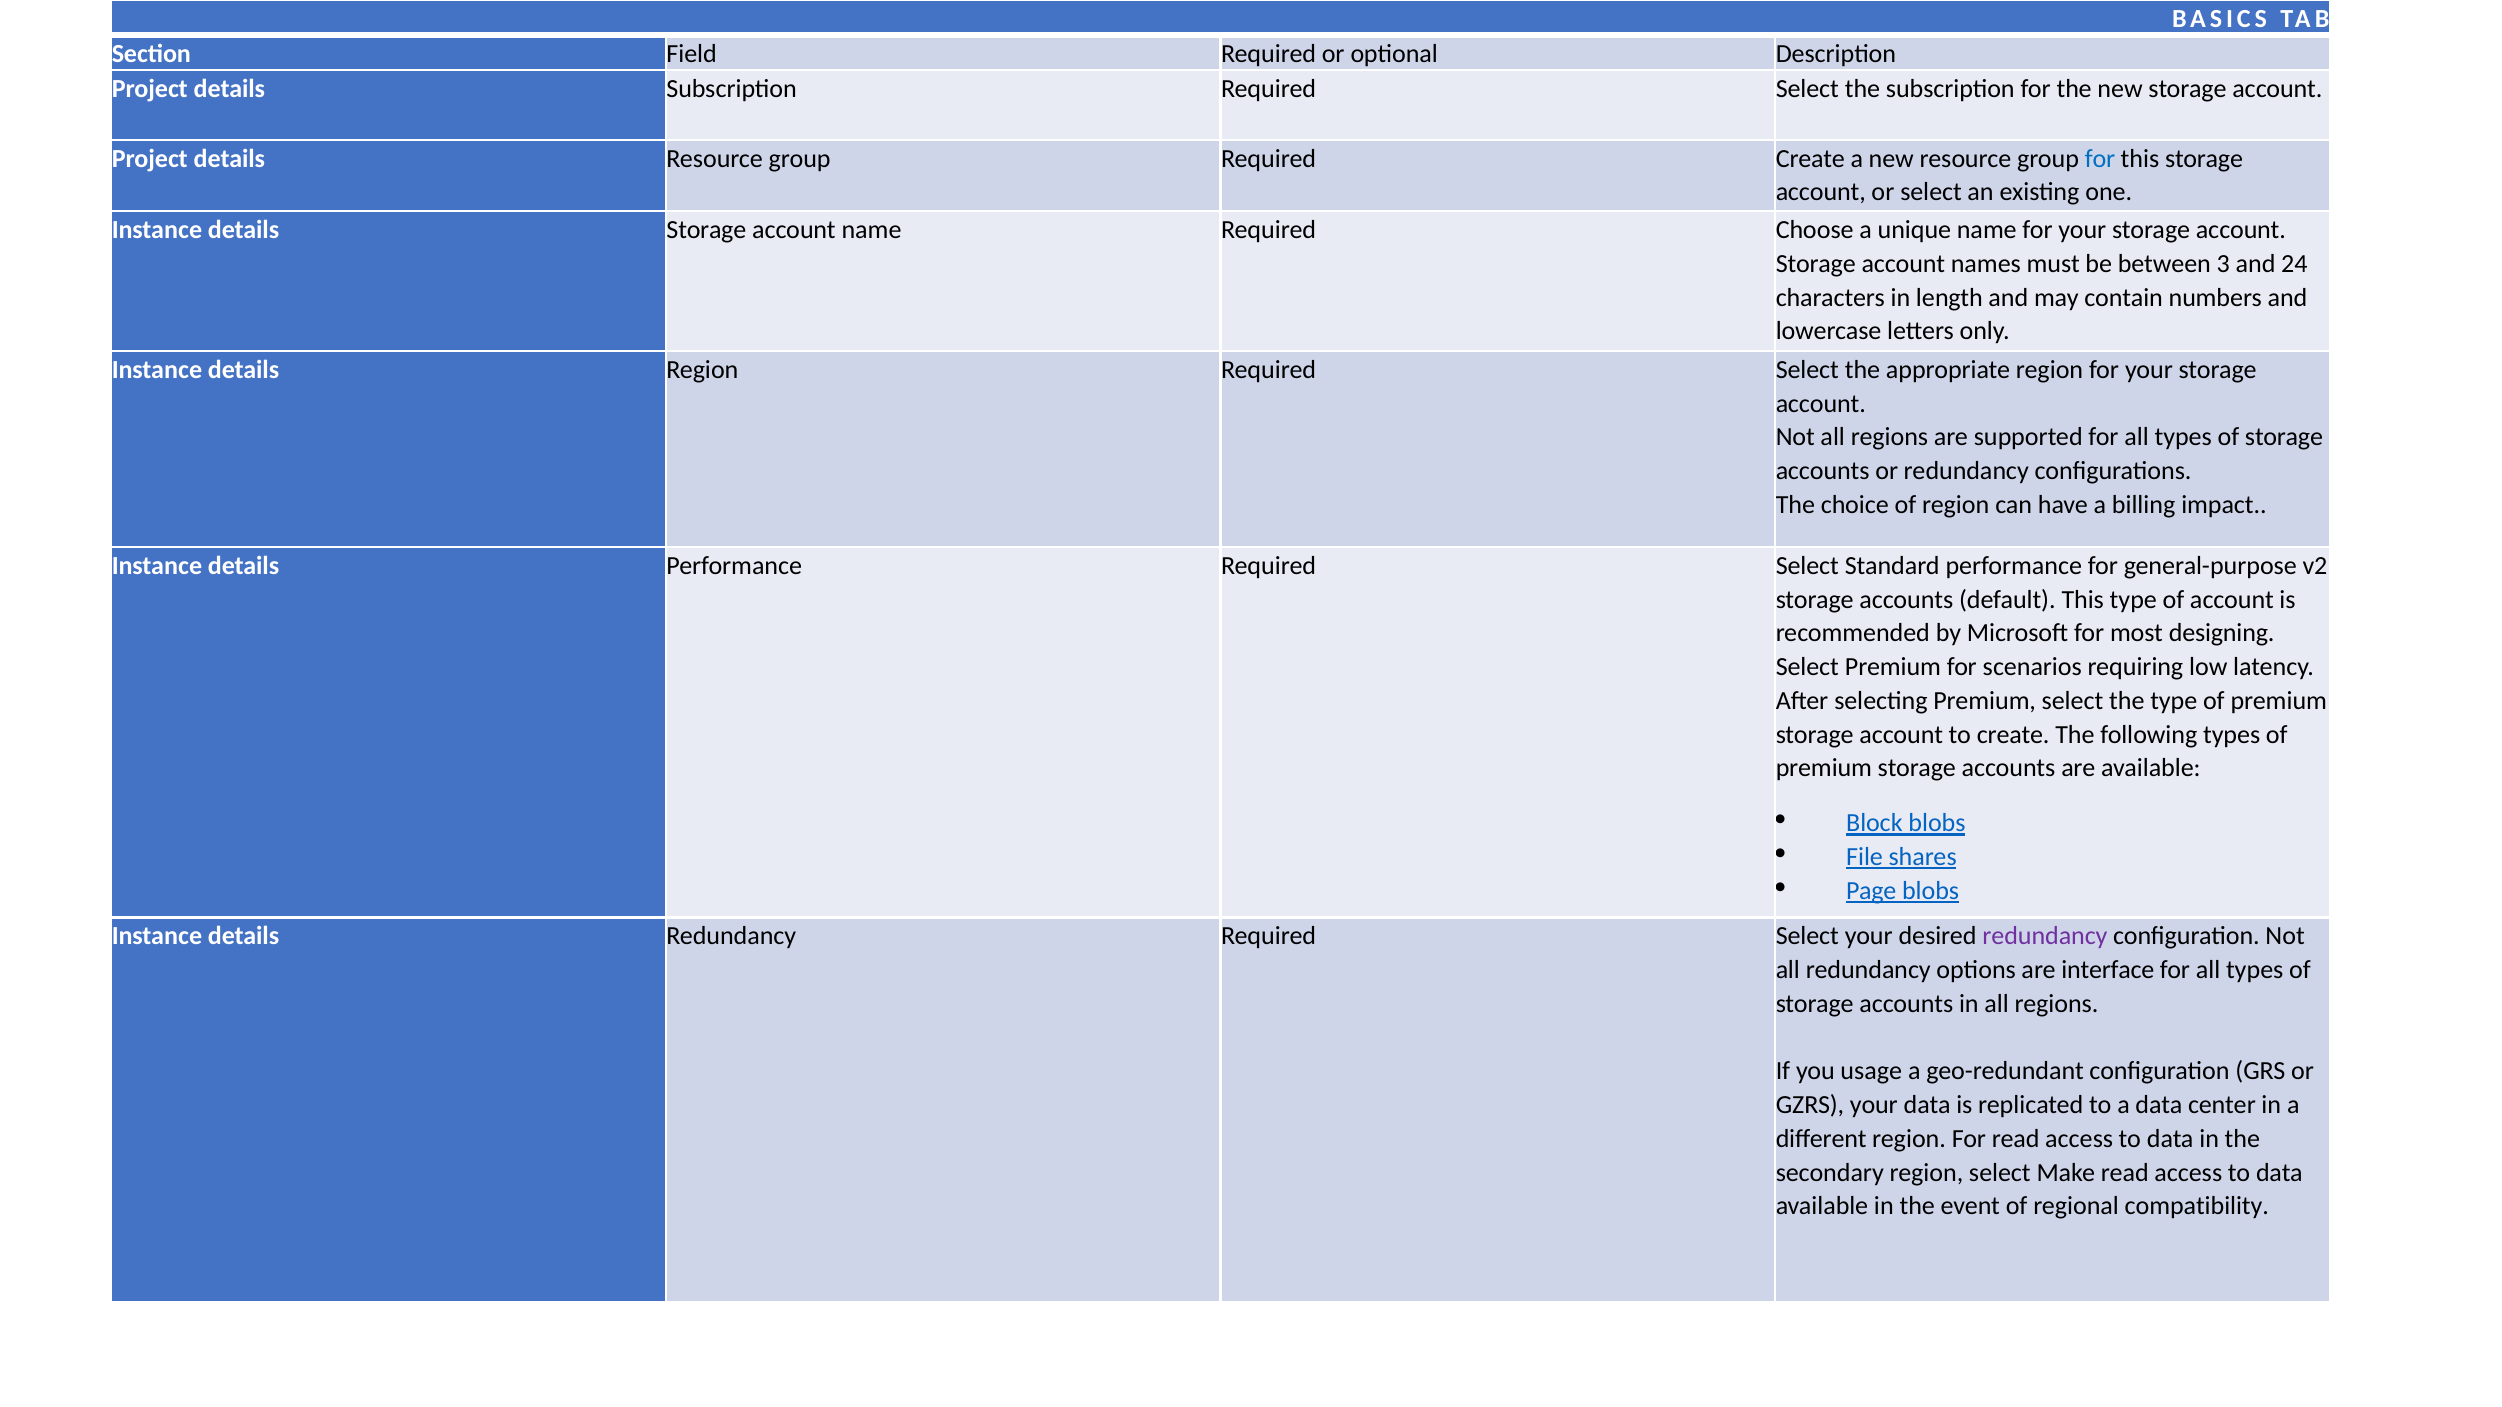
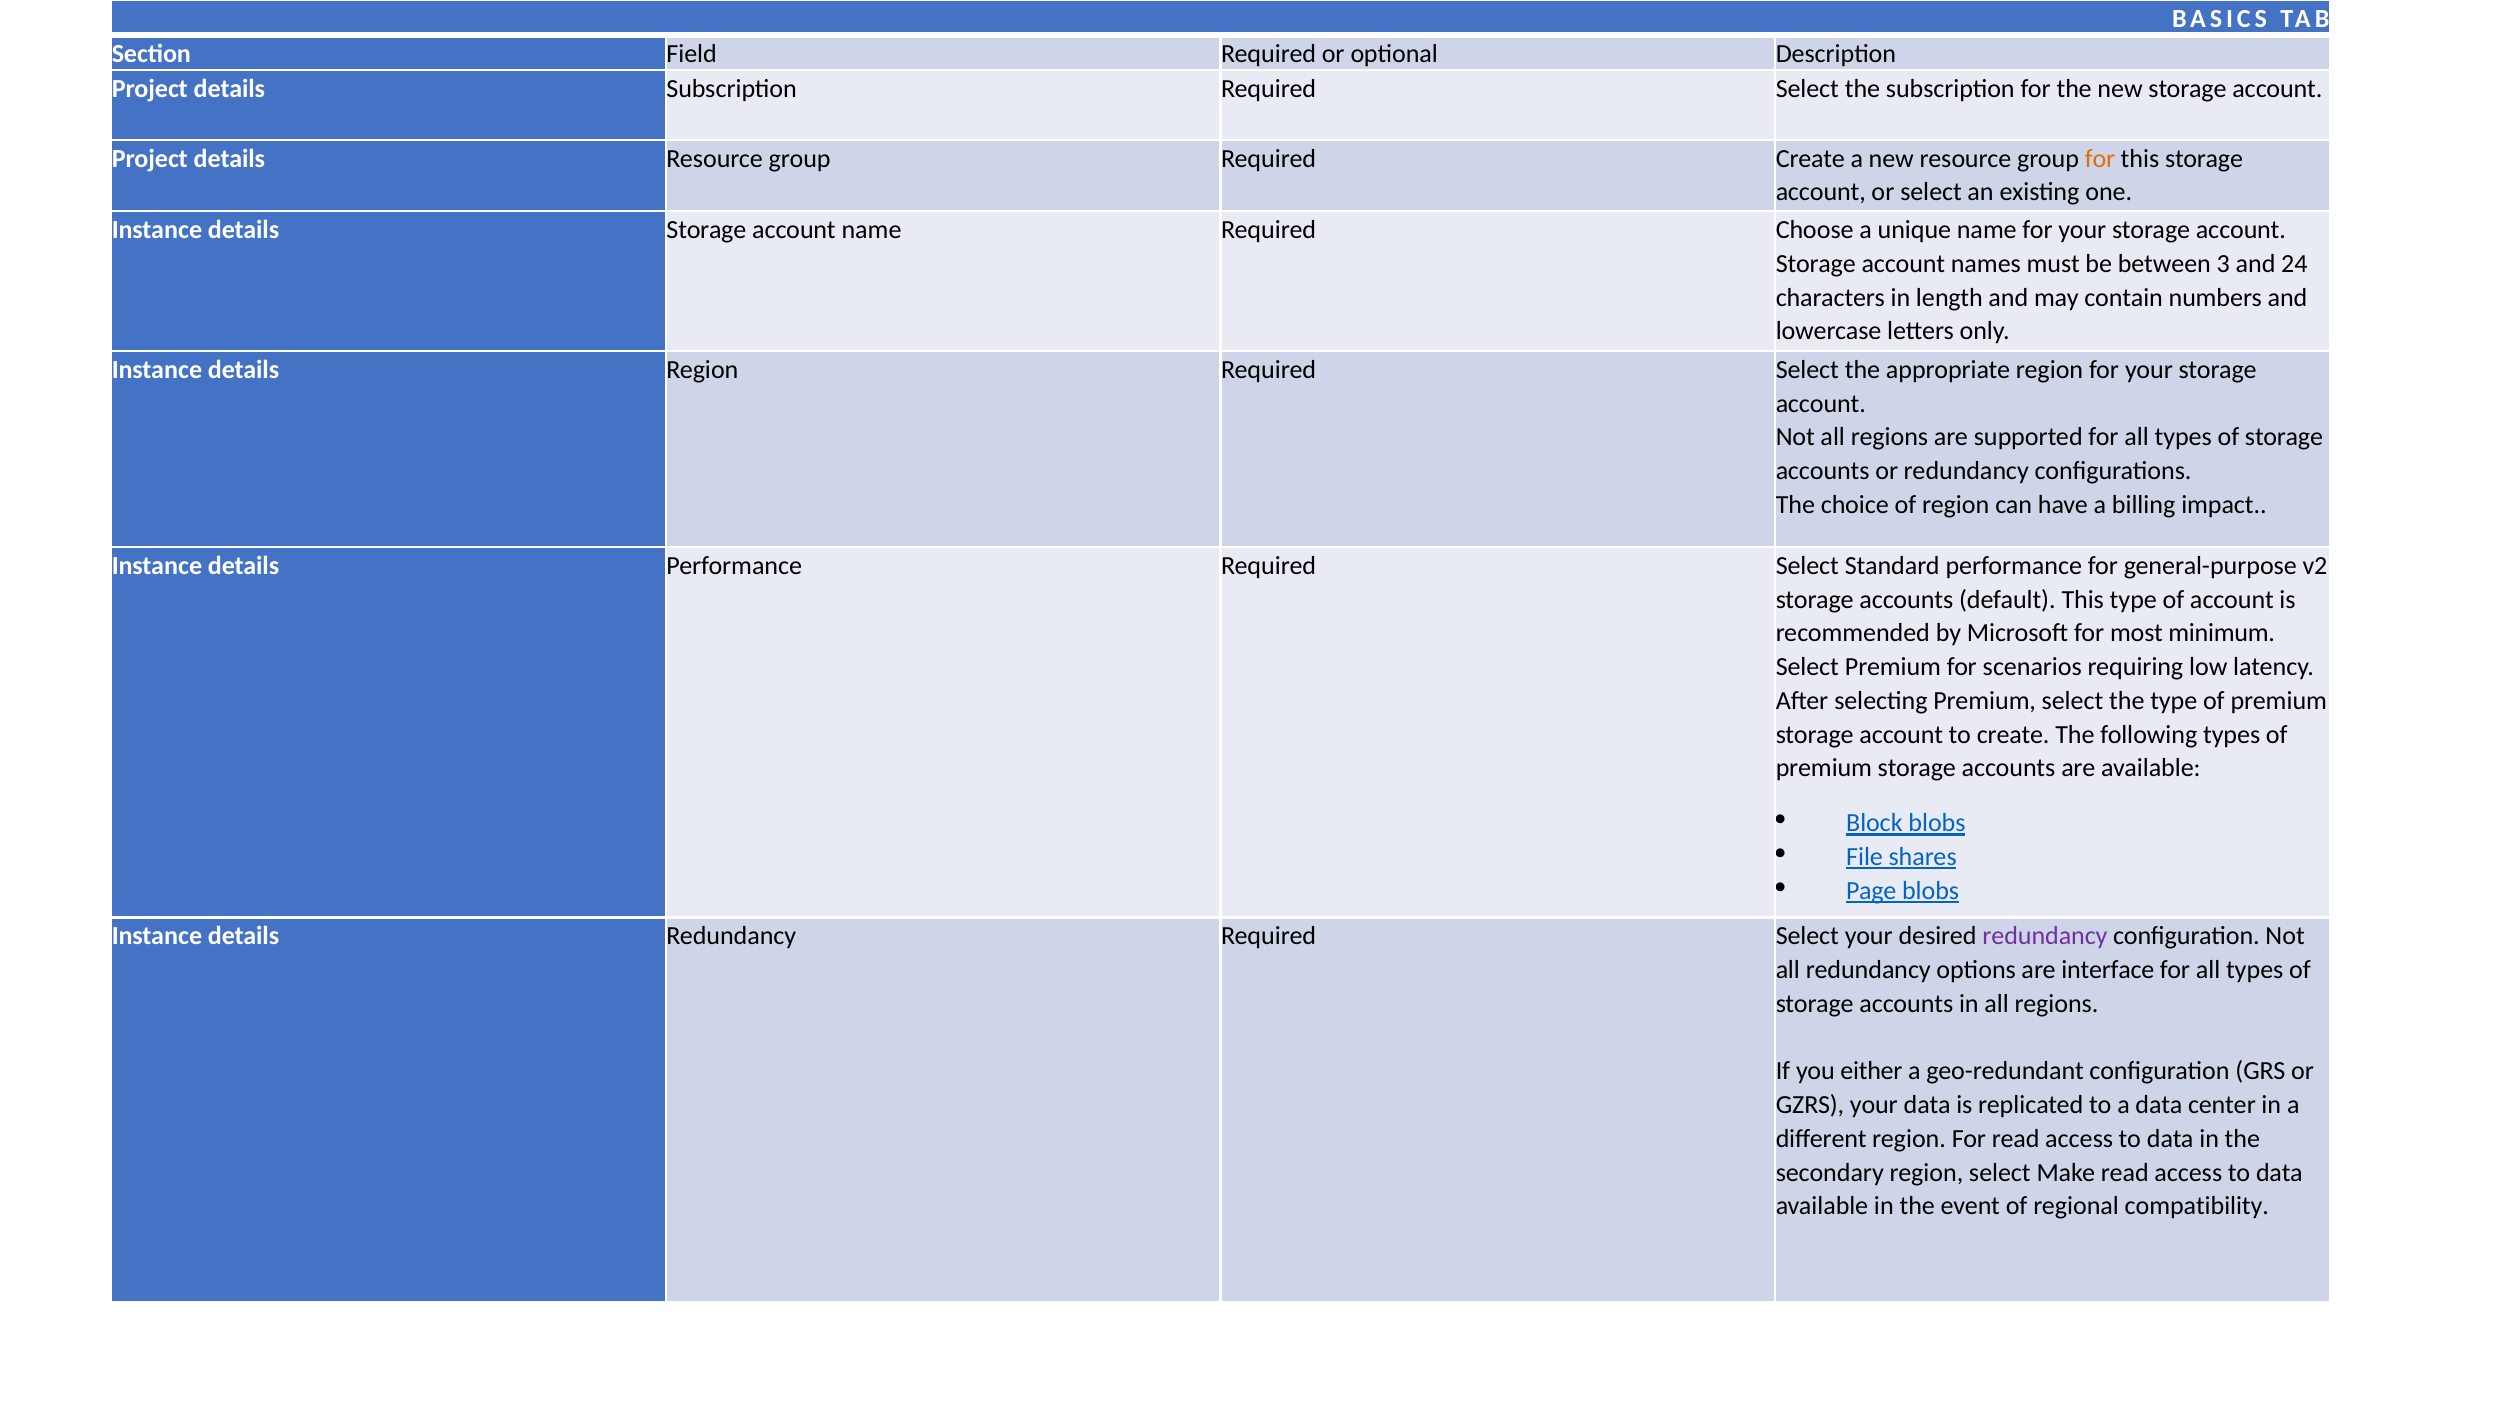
for at (2100, 159) colour: blue -> orange
designing: designing -> minimum
usage: usage -> either
